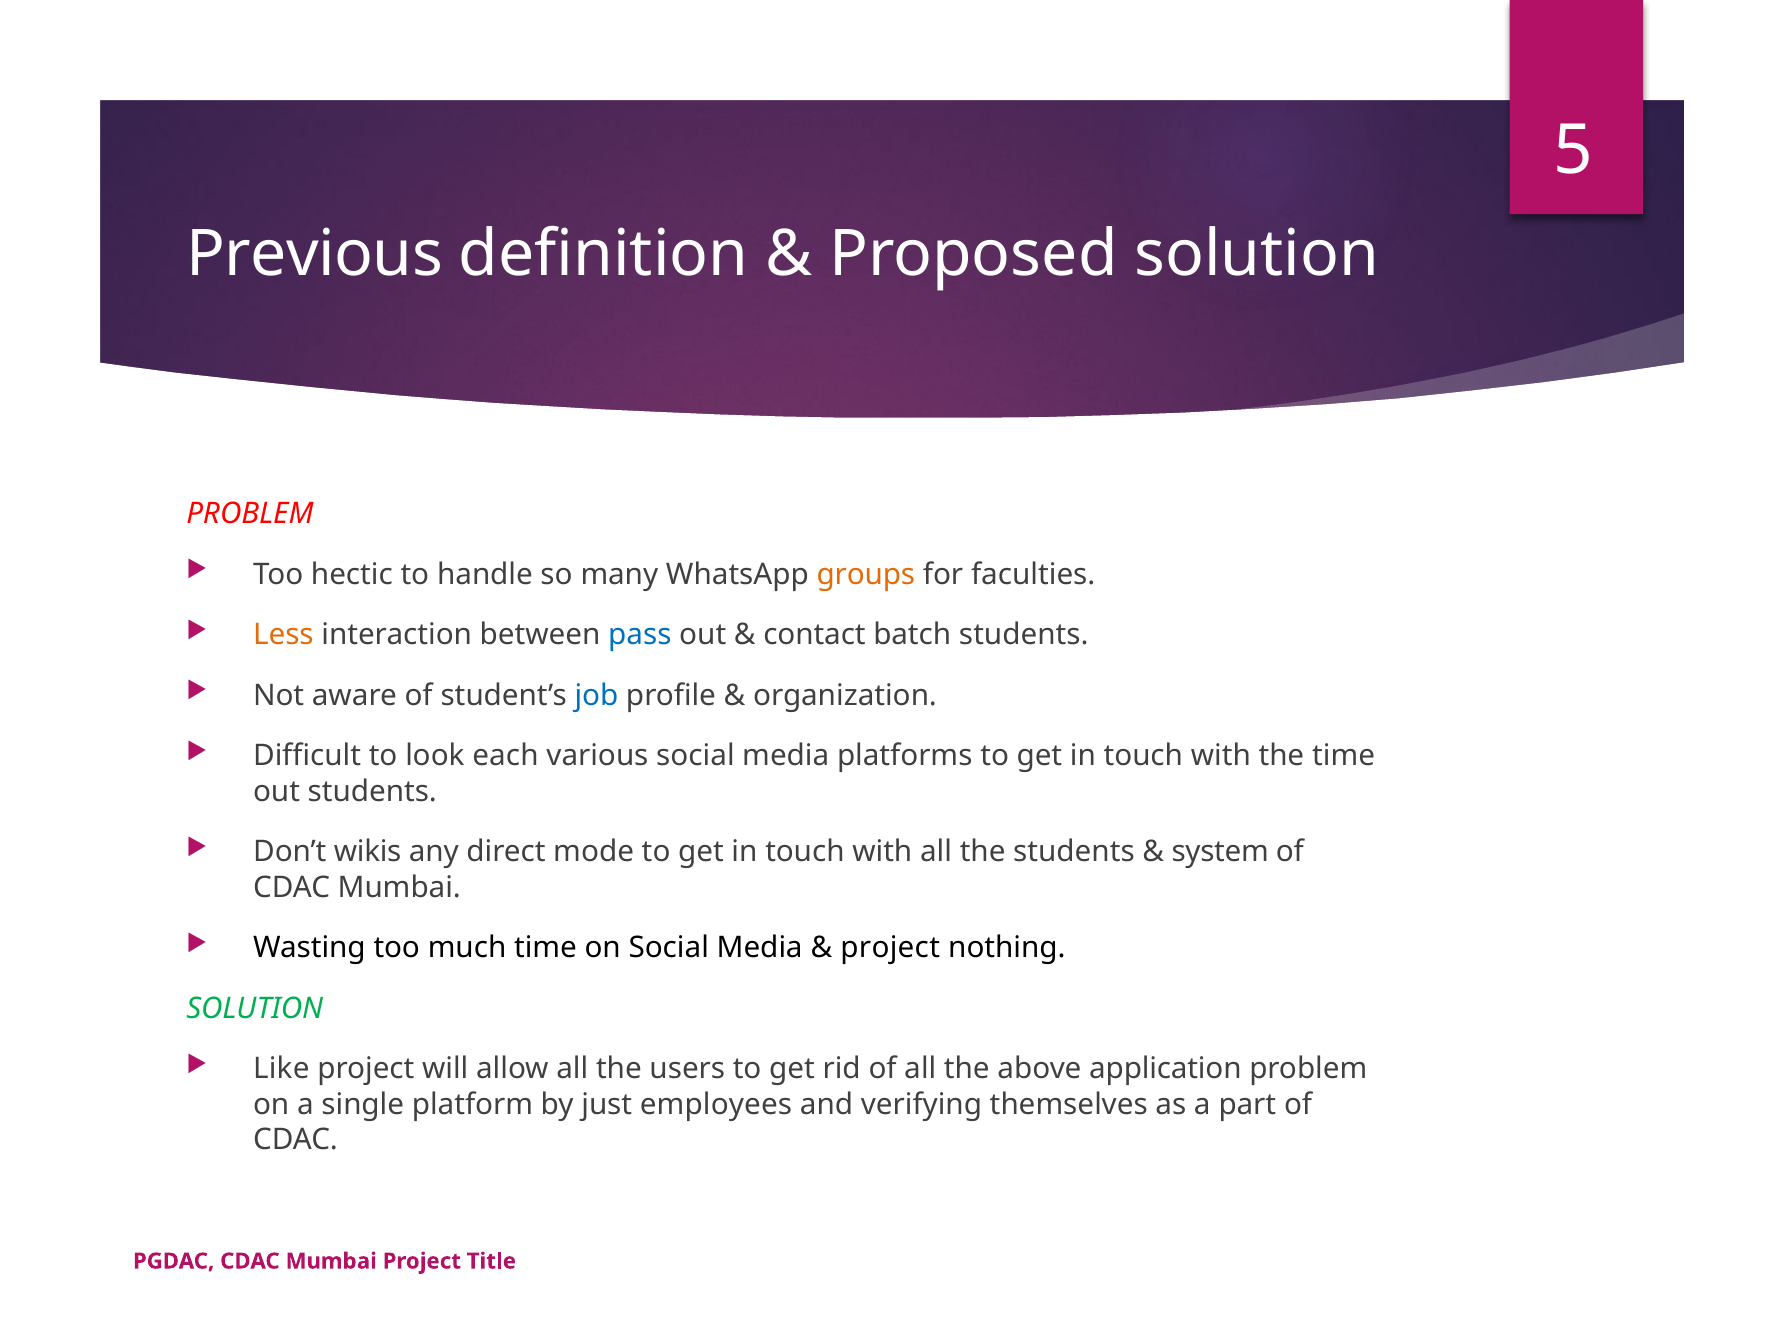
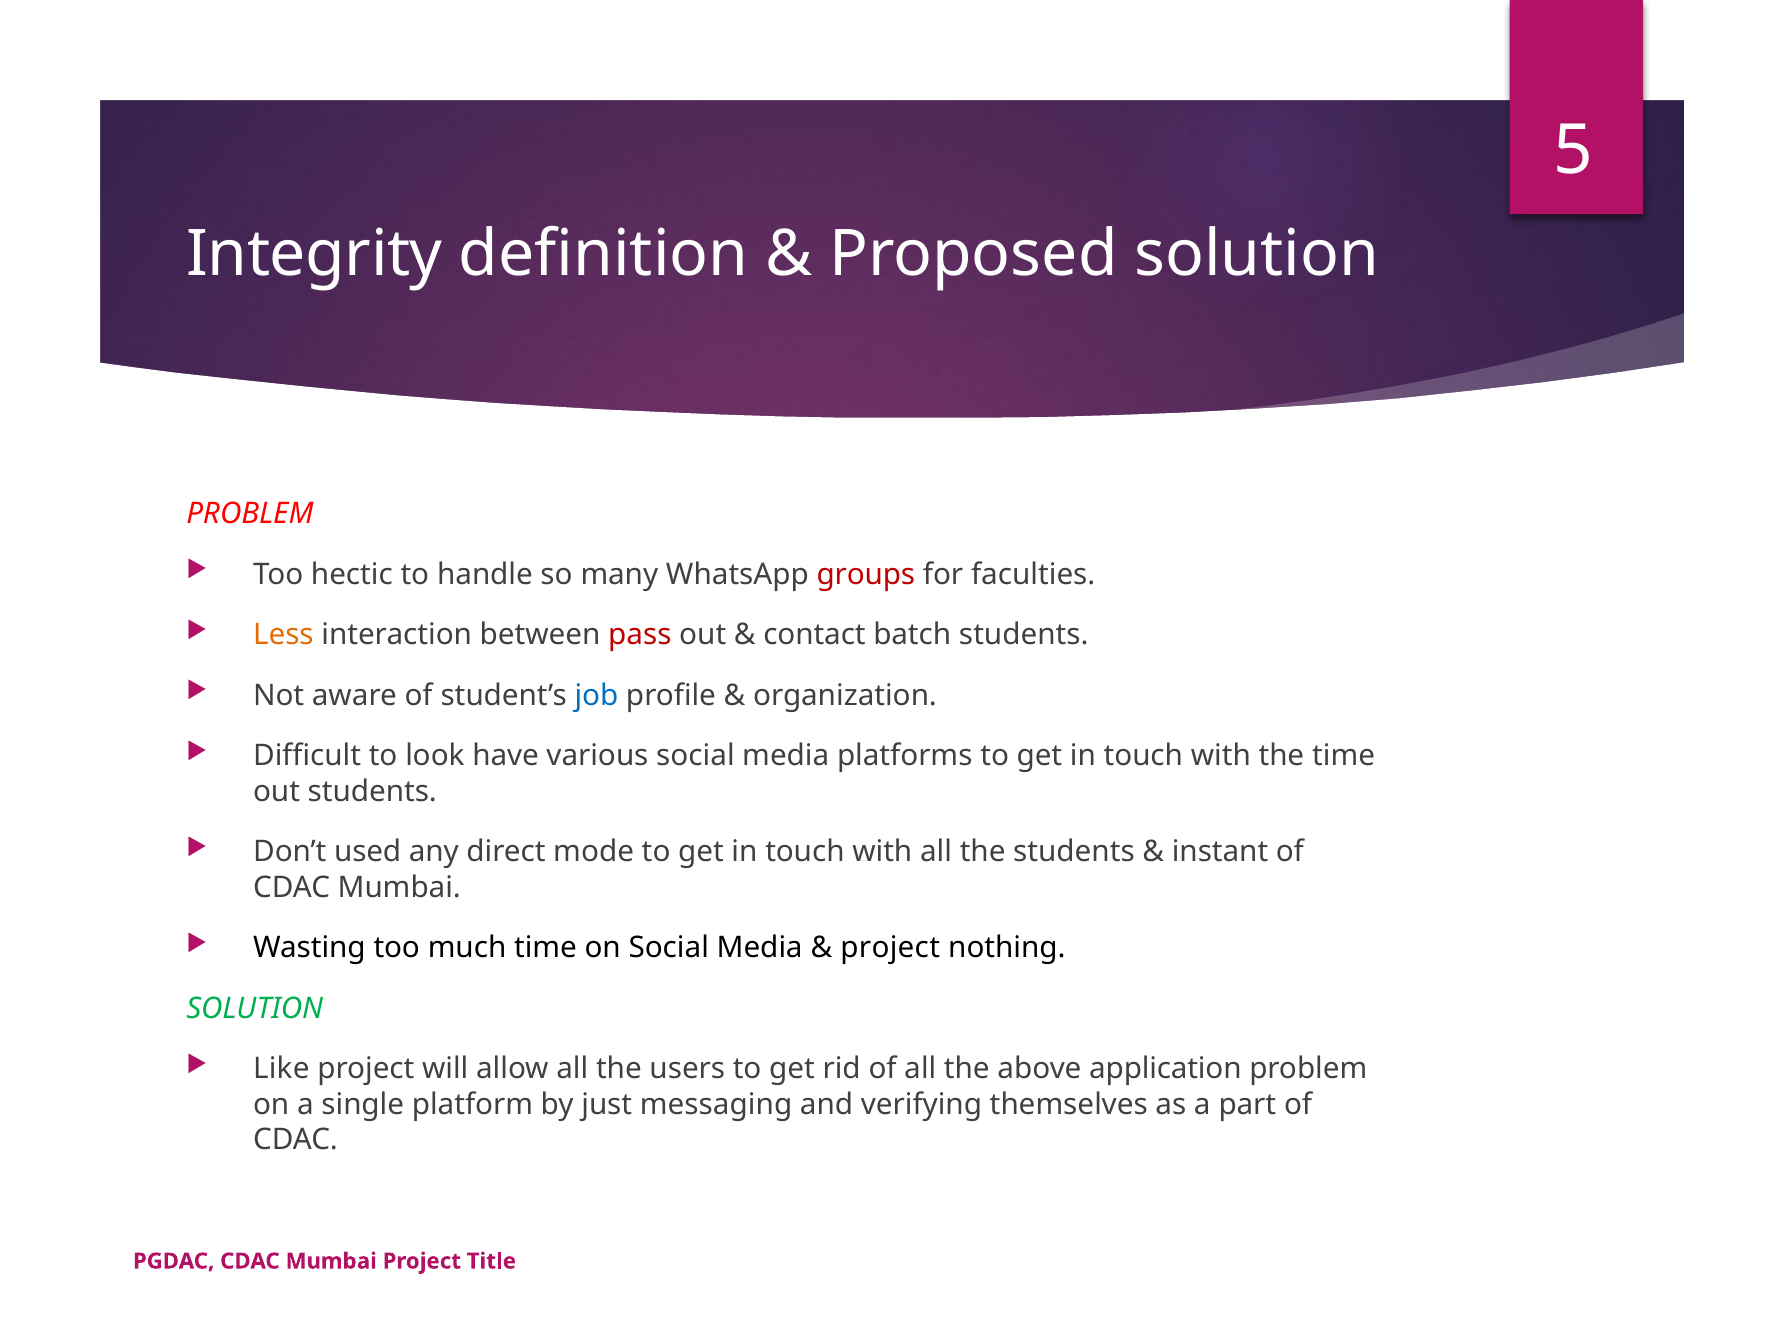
Previous: Previous -> Integrity
groups colour: orange -> red
pass colour: blue -> red
each: each -> have
wikis: wikis -> used
system: system -> instant
employees: employees -> messaging
